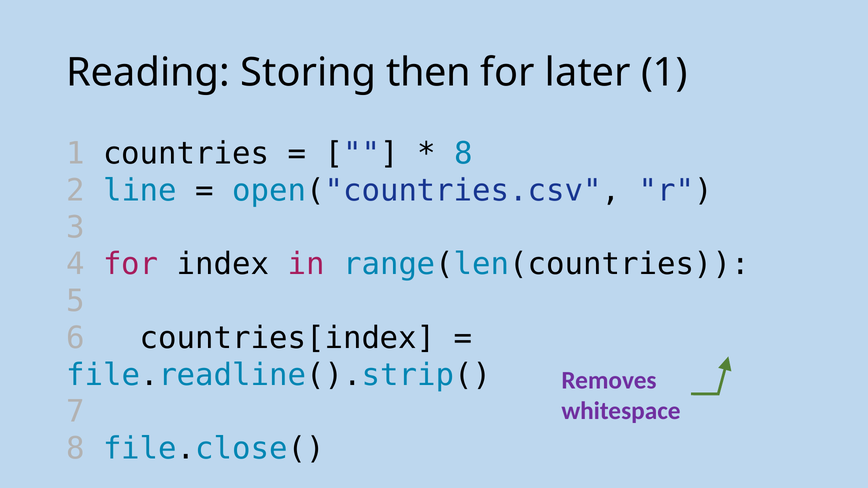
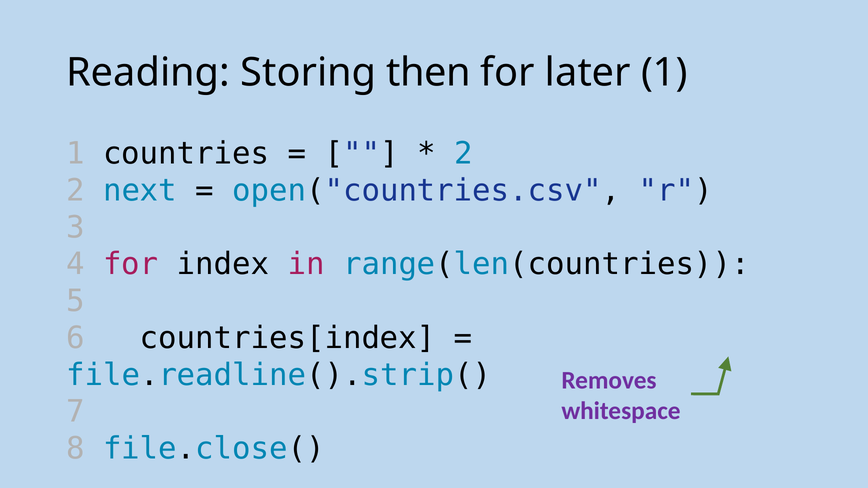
8 at (463, 154): 8 -> 2
line: line -> next
